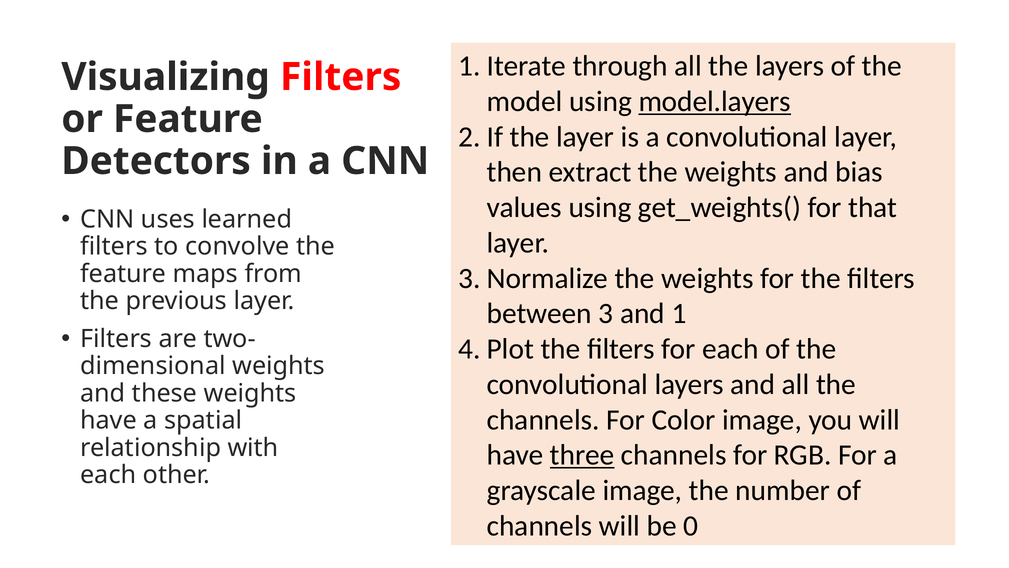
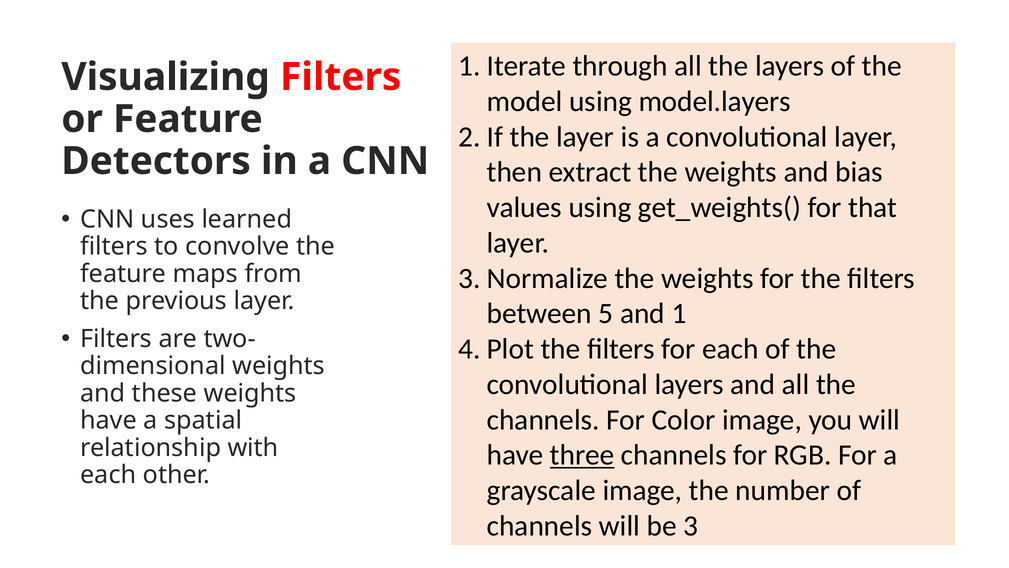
model.layers underline: present -> none
3: 3 -> 5
0: 0 -> 3
